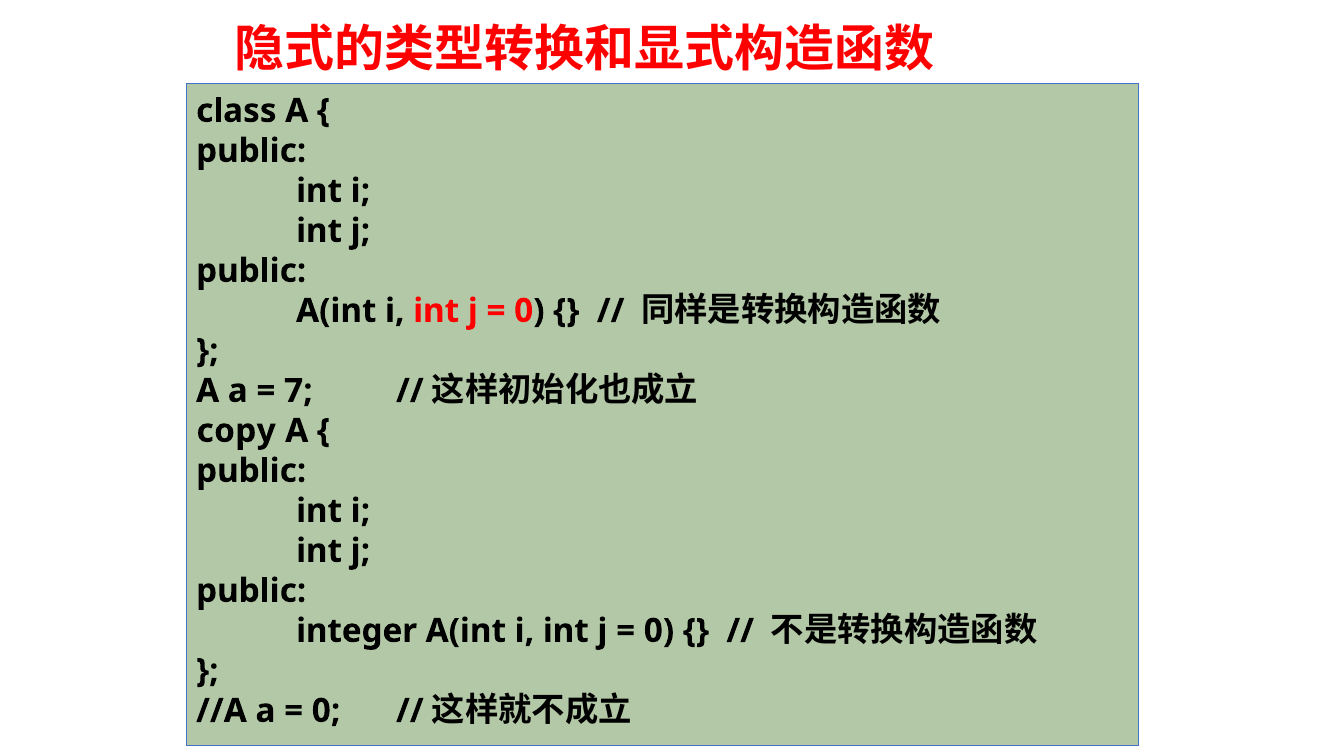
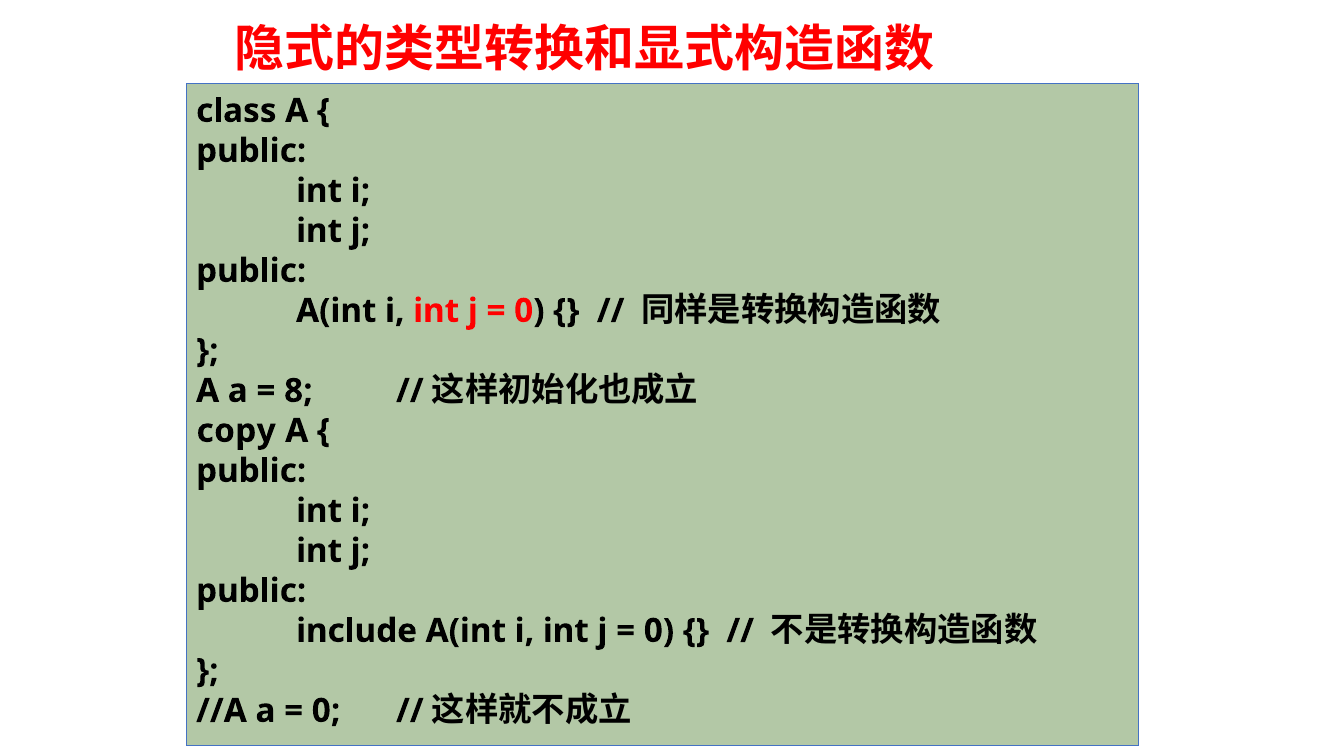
7: 7 -> 8
integer: integer -> include
